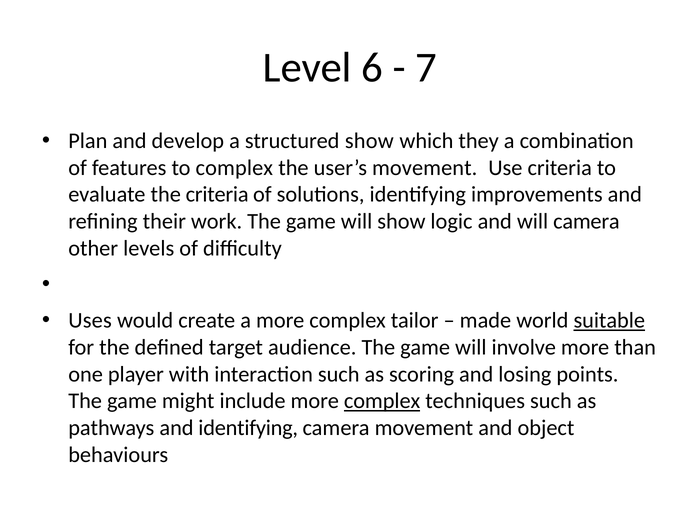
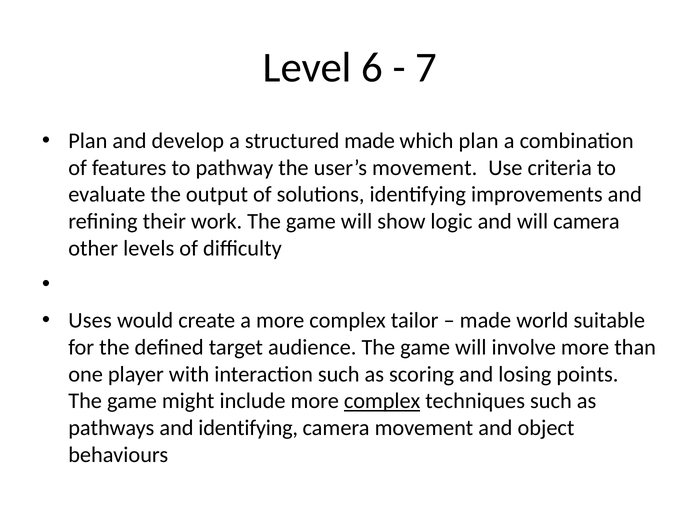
structured show: show -> made
which they: they -> plan
to complex: complex -> pathway
the criteria: criteria -> output
suitable underline: present -> none
